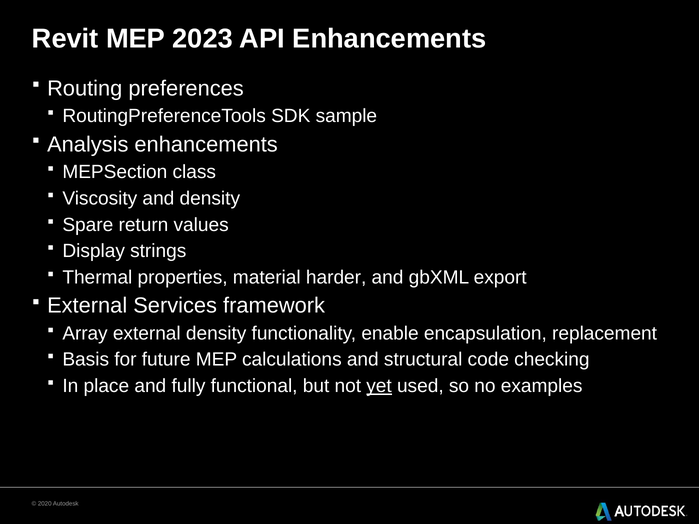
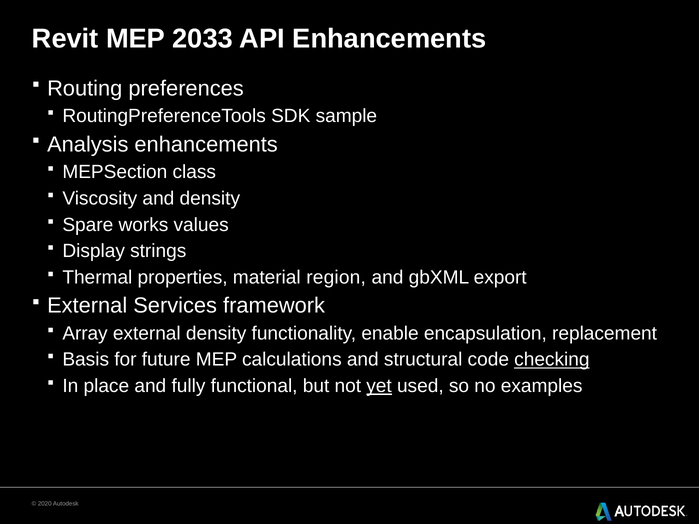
2023: 2023 -> 2033
return: return -> works
harder: harder -> region
checking underline: none -> present
